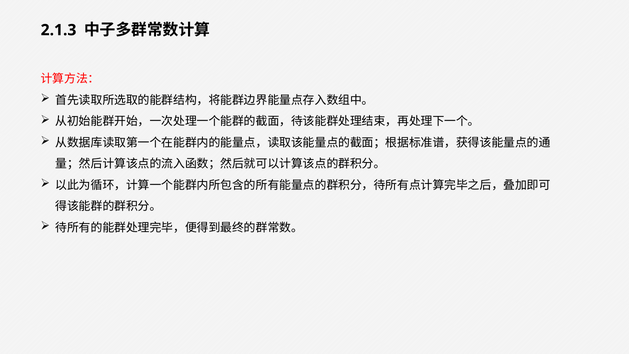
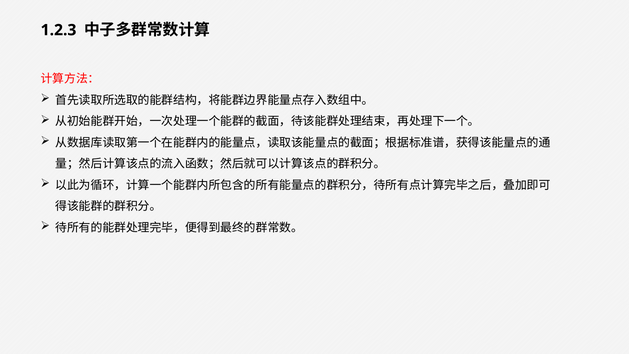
2.1.3: 2.1.3 -> 1.2.3
